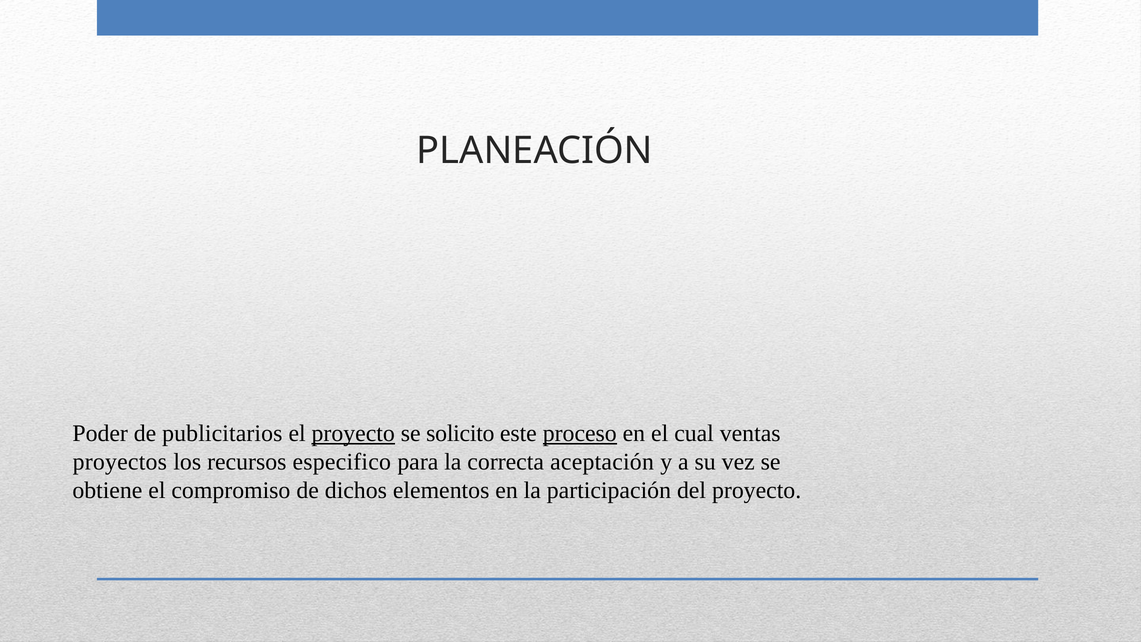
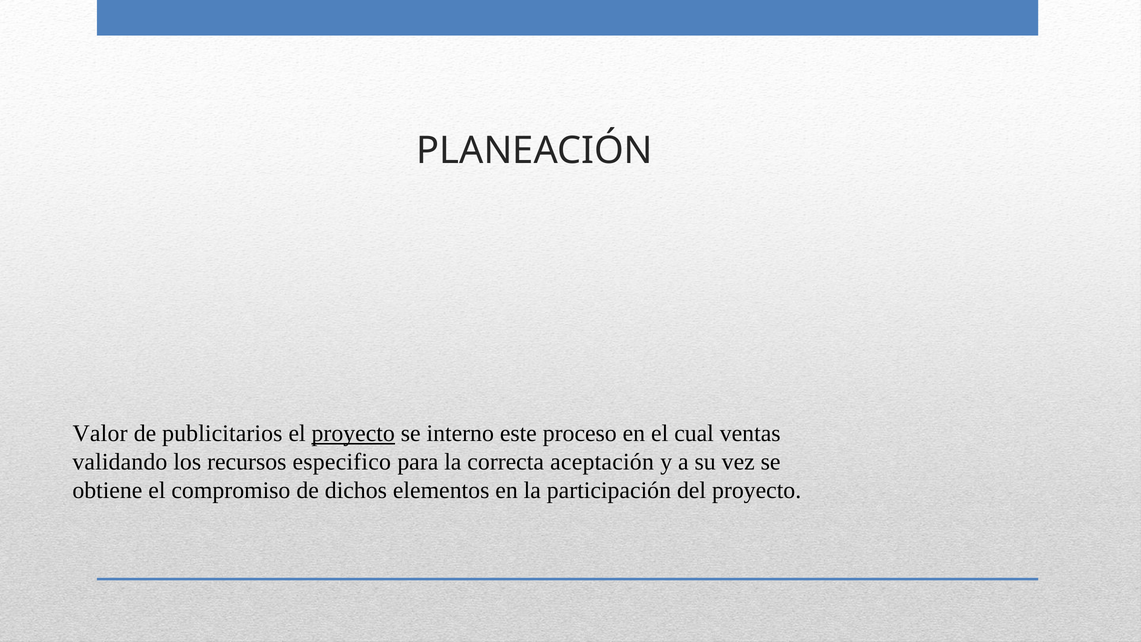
Poder: Poder -> Valor
solicito: solicito -> interno
proceso underline: present -> none
proyectos: proyectos -> validando
